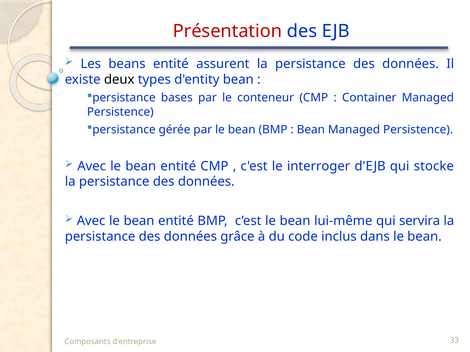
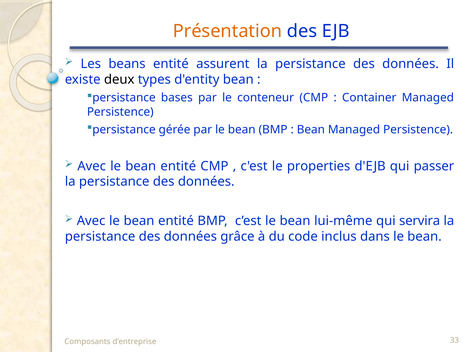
Présentation colour: red -> orange
interroger: interroger -> properties
stocke: stocke -> passer
